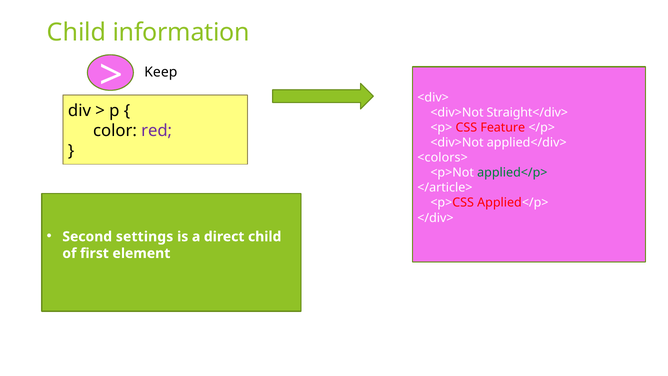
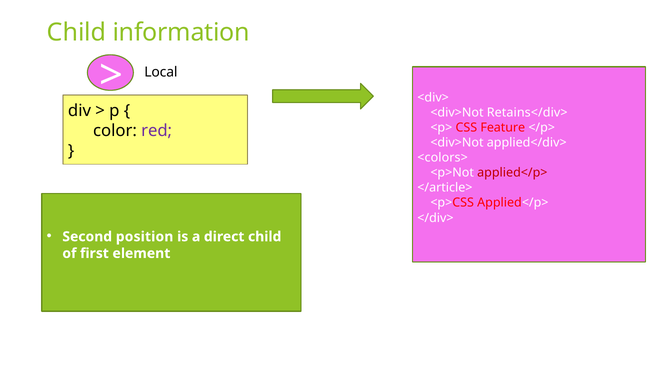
Keep: Keep -> Local
Straight</div>: Straight</div> -> Retains</div>
applied</p> at (512, 173) colour: green -> red
settings: settings -> position
